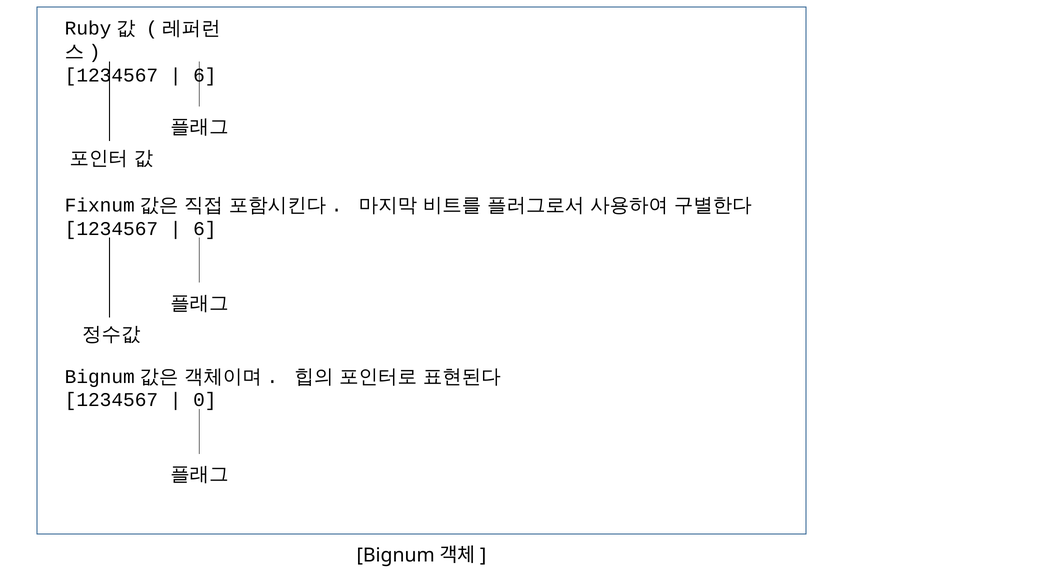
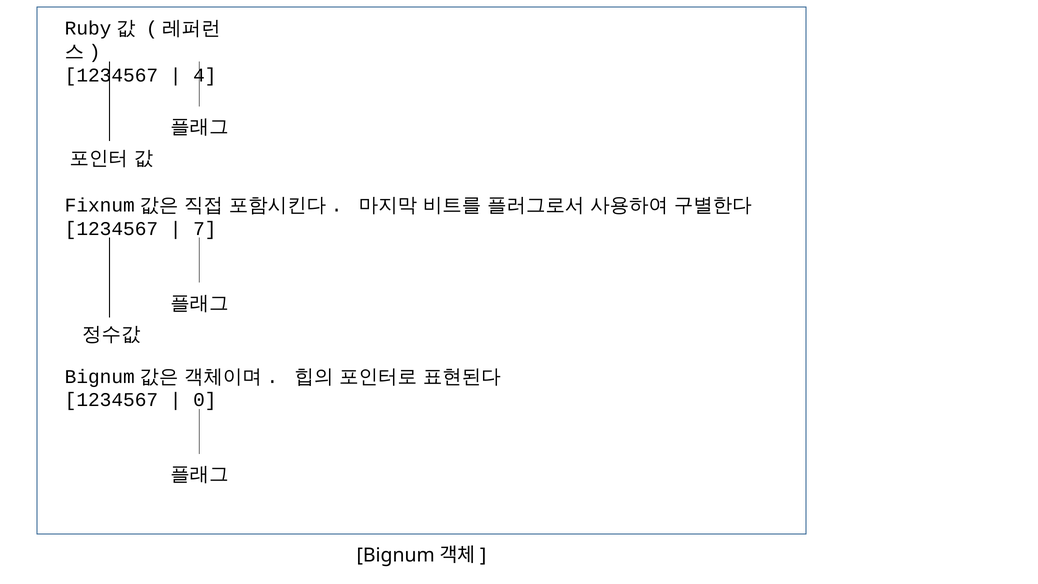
6 at (205, 75): 6 -> 4
6 at (205, 229): 6 -> 7
